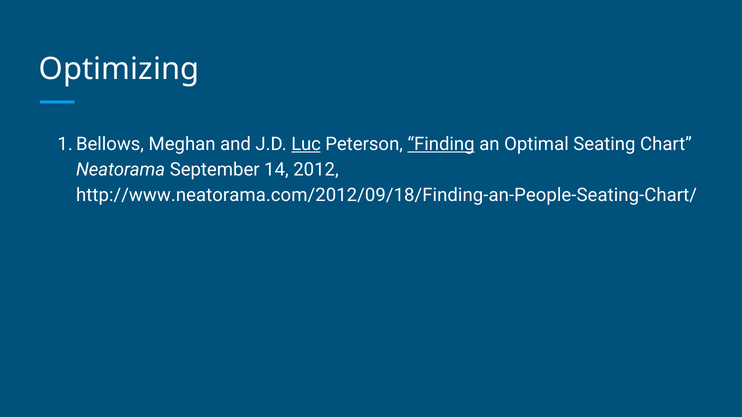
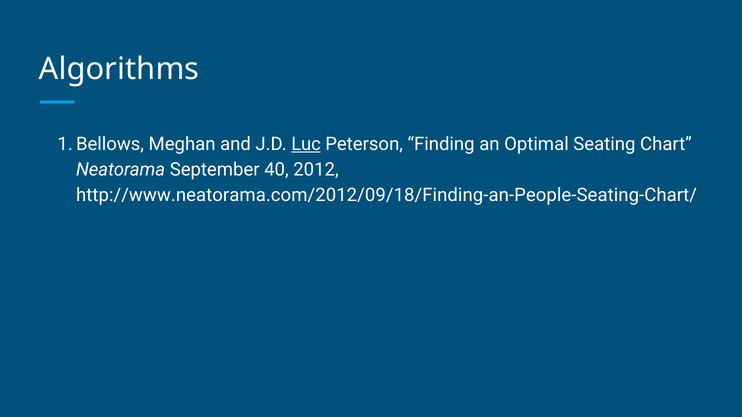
Optimizing: Optimizing -> Algorithms
Finding underline: present -> none
14: 14 -> 40
